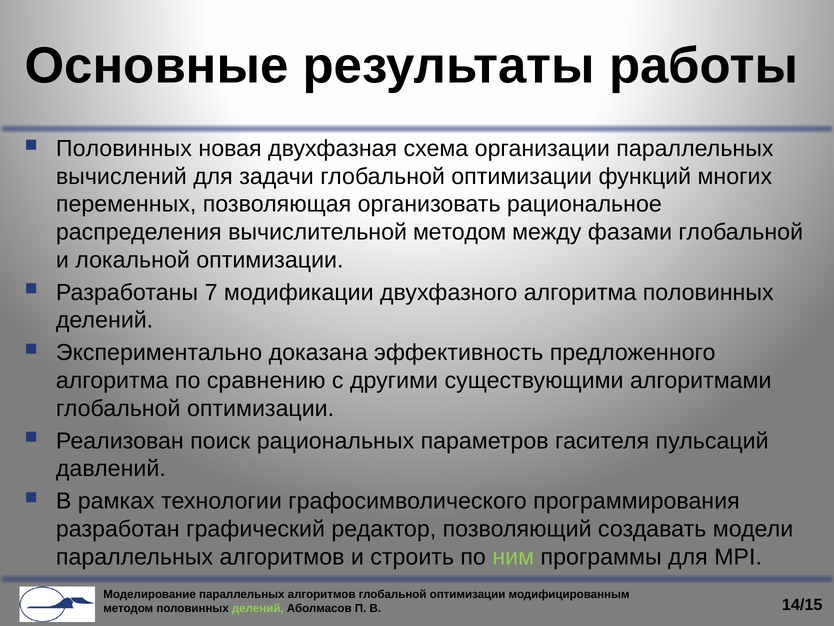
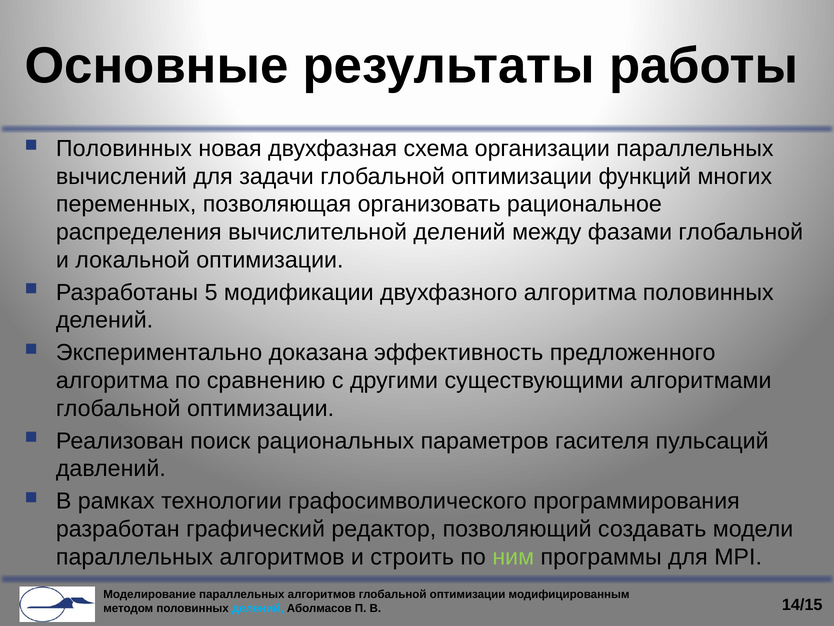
вычислительной методом: методом -> делений
7: 7 -> 5
делений at (258, 608) colour: light green -> light blue
